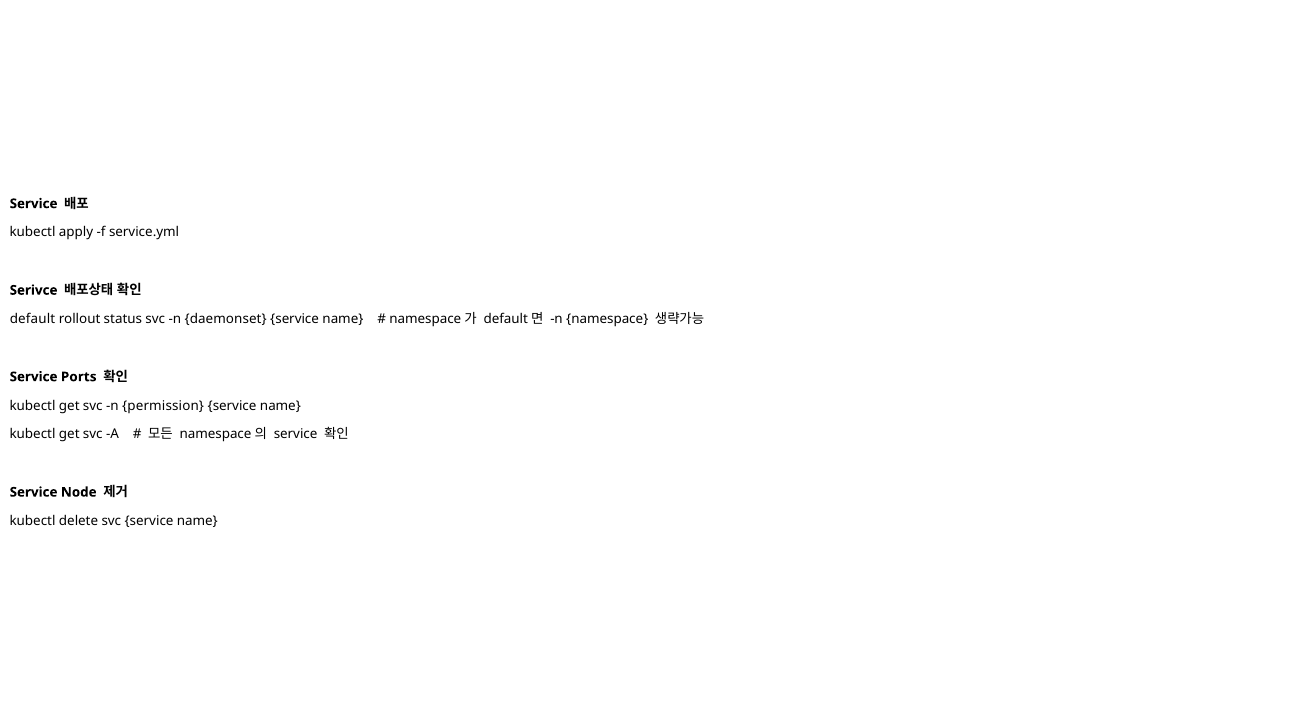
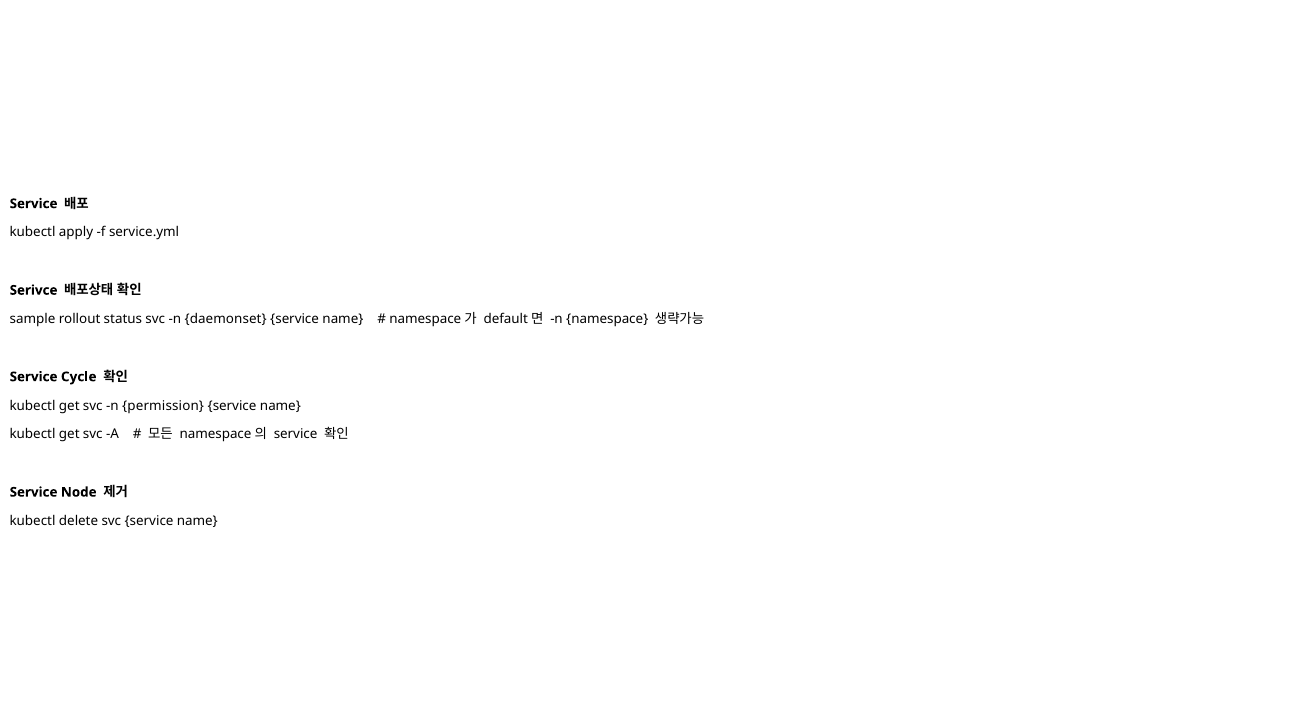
default: default -> sample
Ports: Ports -> Cycle
